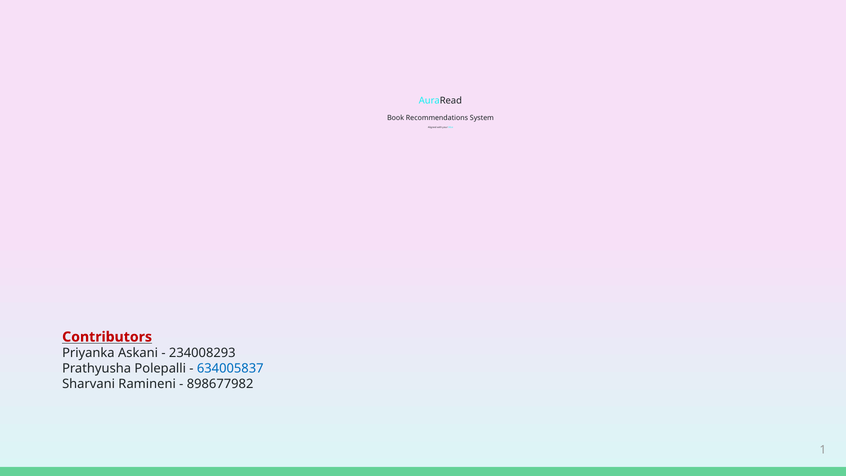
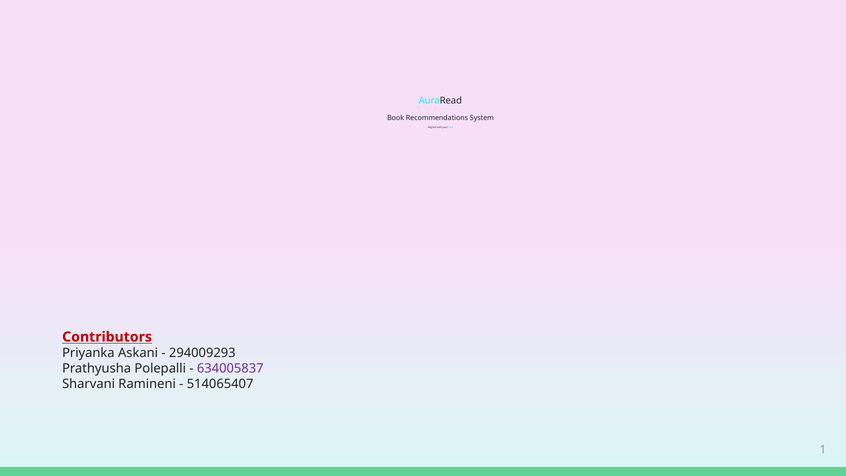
234008293: 234008293 -> 294009293
634005837 colour: blue -> purple
898677982: 898677982 -> 514065407
